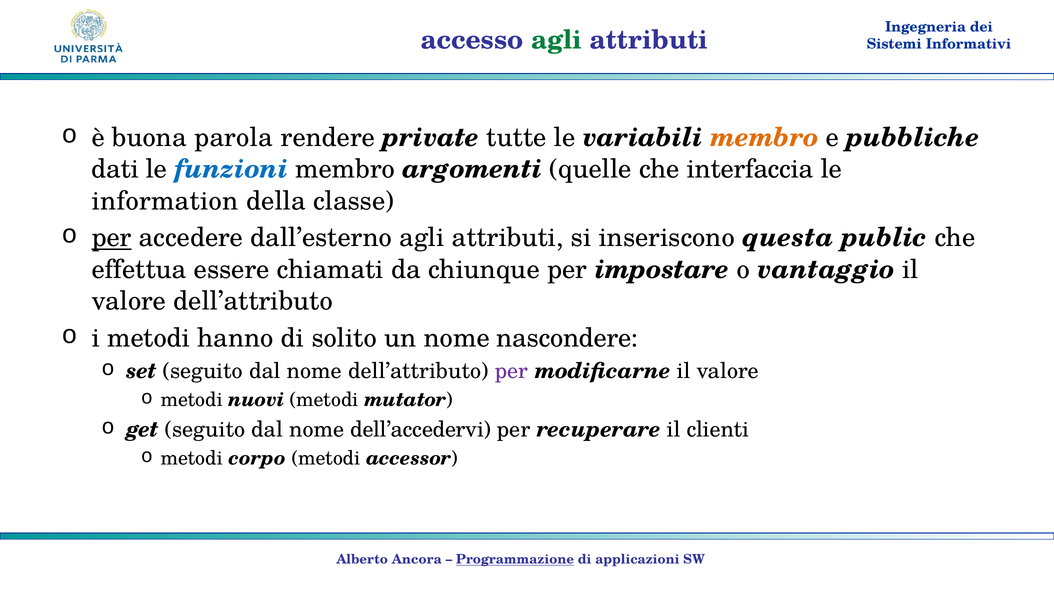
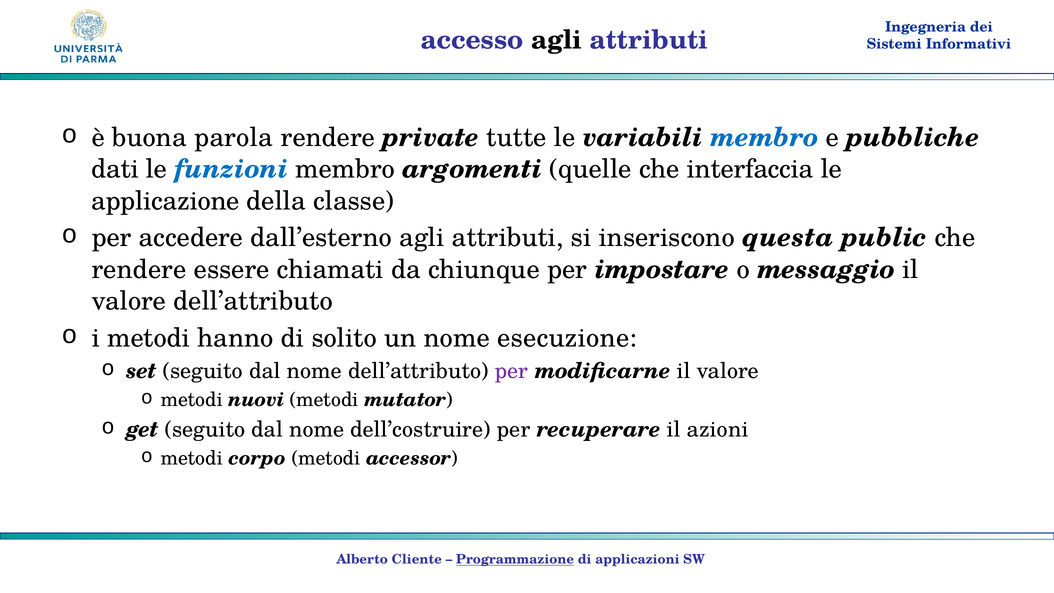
agli at (557, 40) colour: green -> black
membro at (764, 138) colour: orange -> blue
information: information -> applicazione
per at (112, 238) underline: present -> none
effettua at (139, 269): effettua -> rendere
vantaggio: vantaggio -> messaggio
nascondere: nascondere -> esecuzione
dell’accedervi: dell’accedervi -> dell’costruire
clienti: clienti -> azioni
Ancora: Ancora -> Cliente
